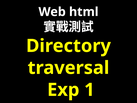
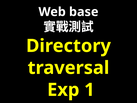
html: html -> base
